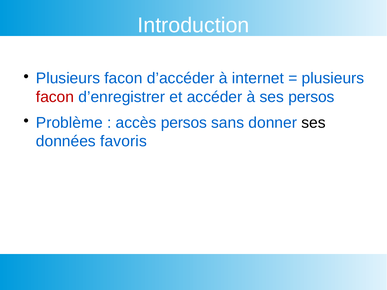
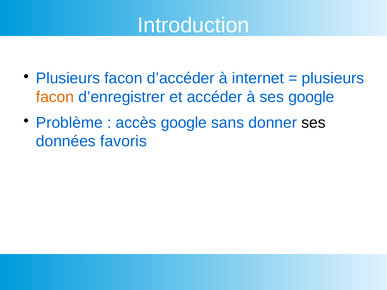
facon at (55, 97) colour: red -> orange
ses persos: persos -> google
accès persos: persos -> google
